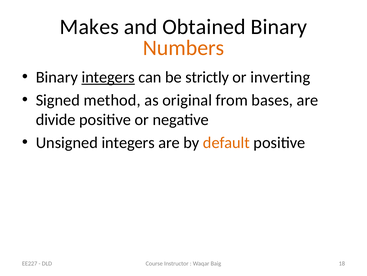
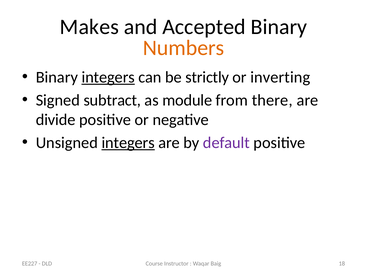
Obtained: Obtained -> Accepted
method: method -> subtract
original: original -> module
bases: bases -> there
integers at (128, 142) underline: none -> present
default colour: orange -> purple
